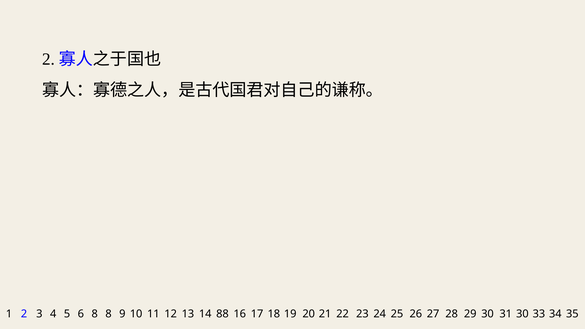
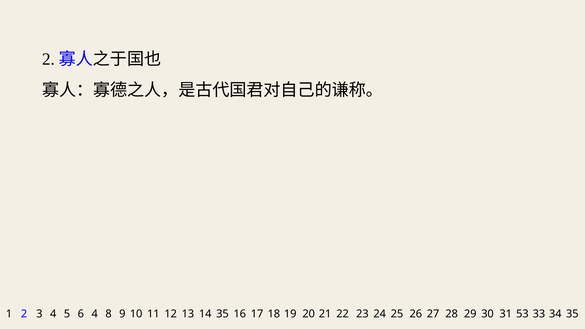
6 8: 8 -> 4
12 88: 88 -> 35
31 30: 30 -> 53
